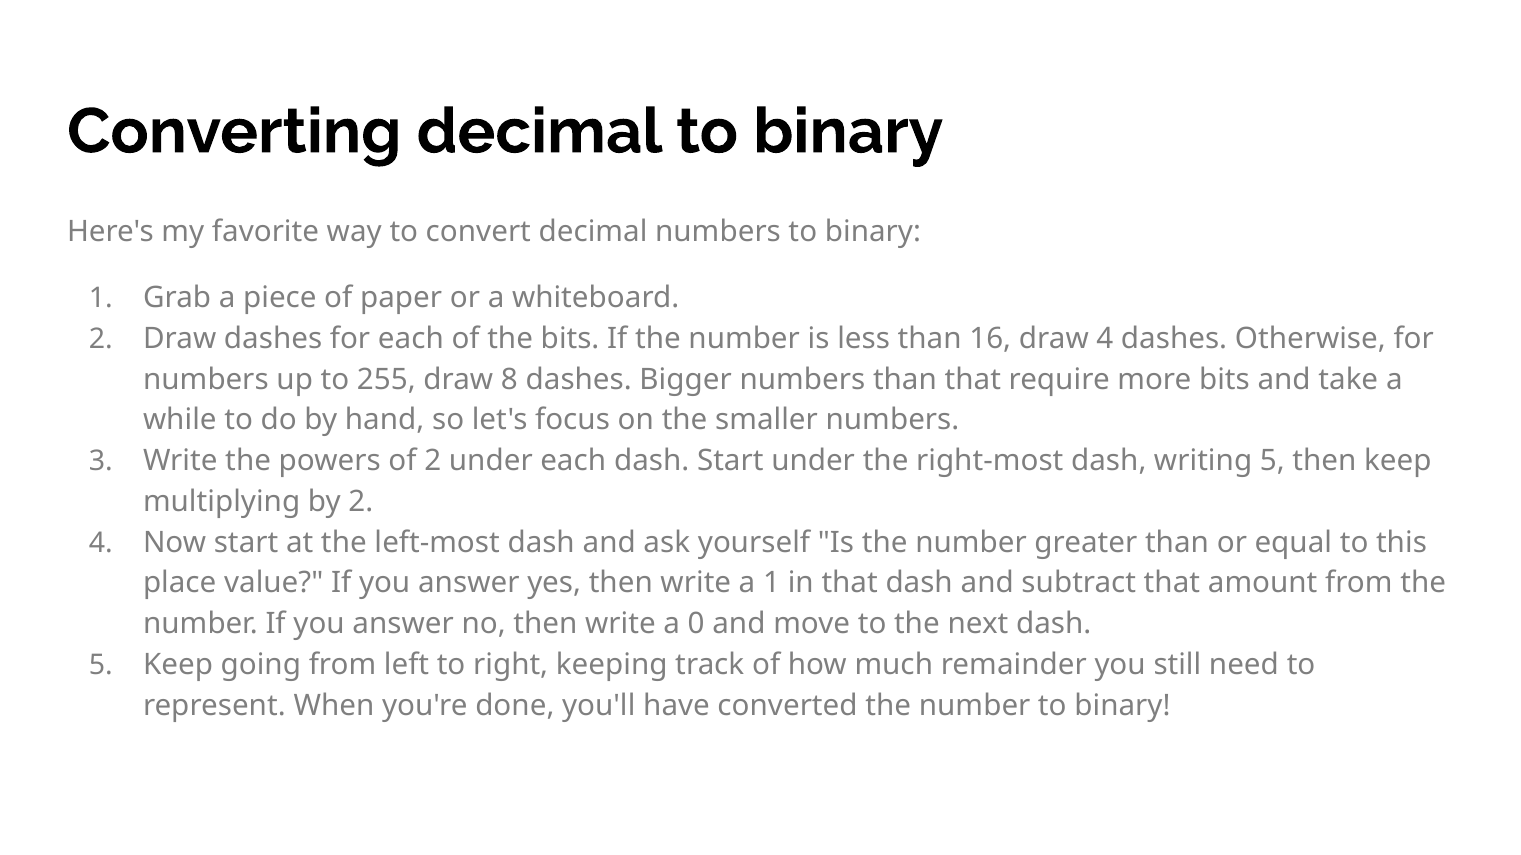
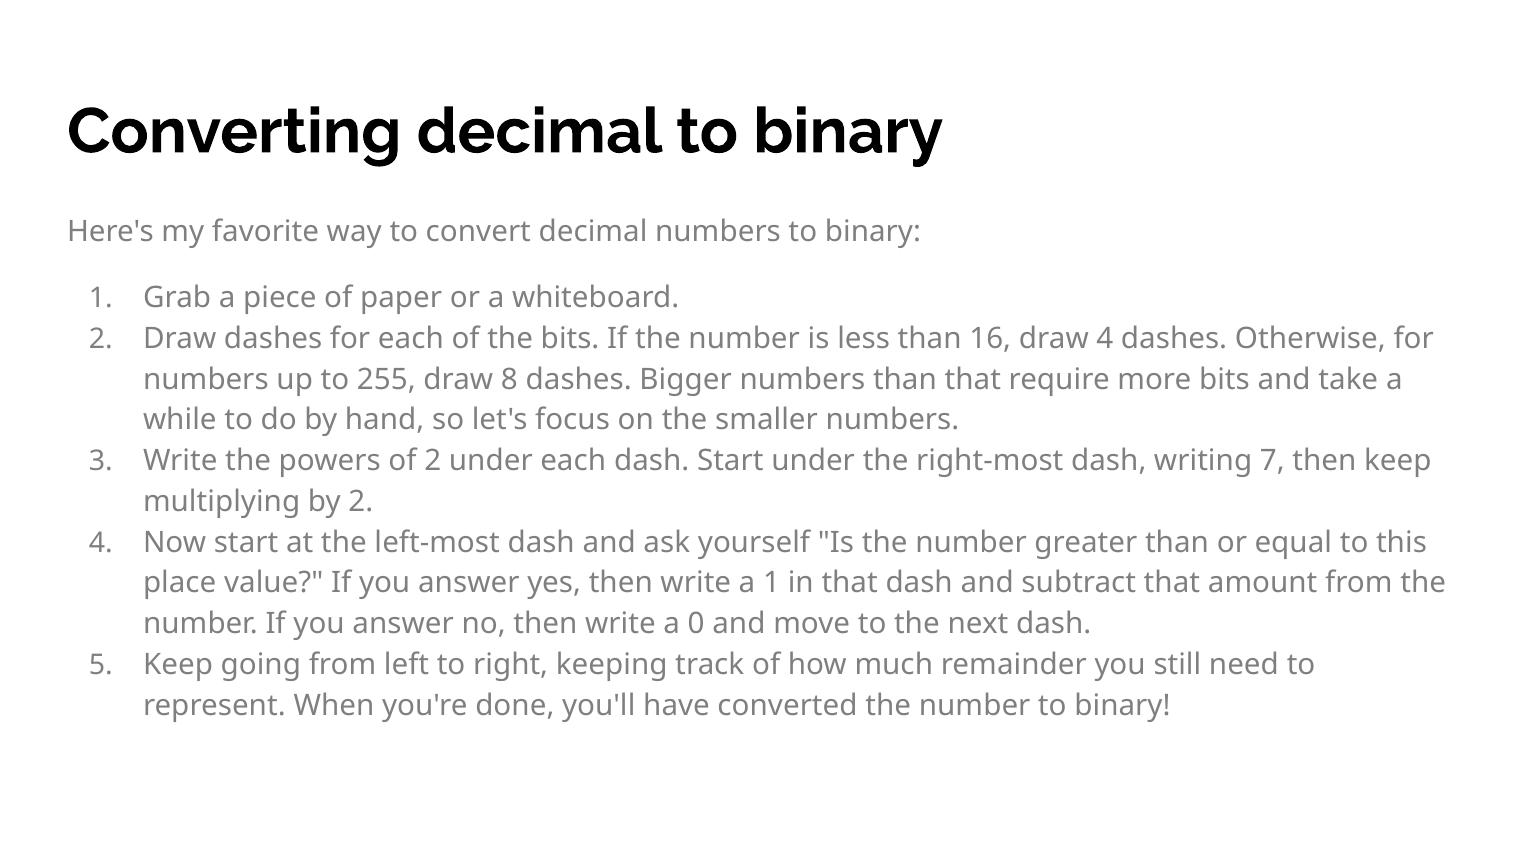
writing 5: 5 -> 7
